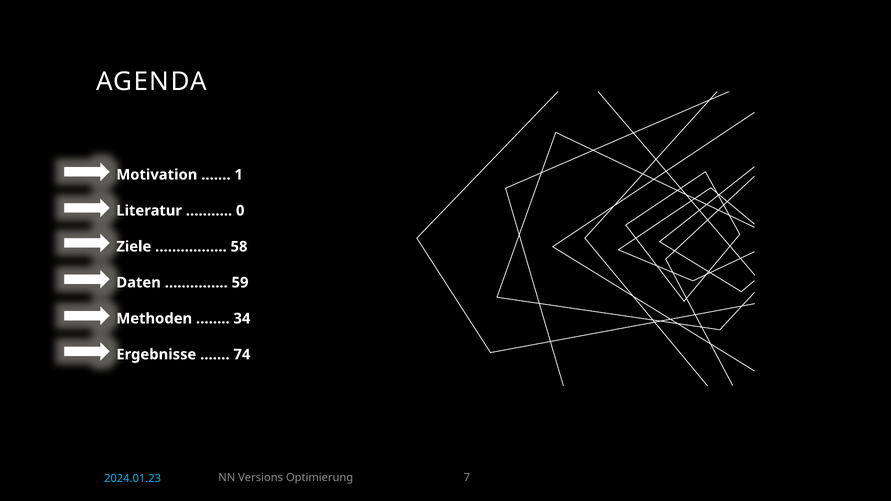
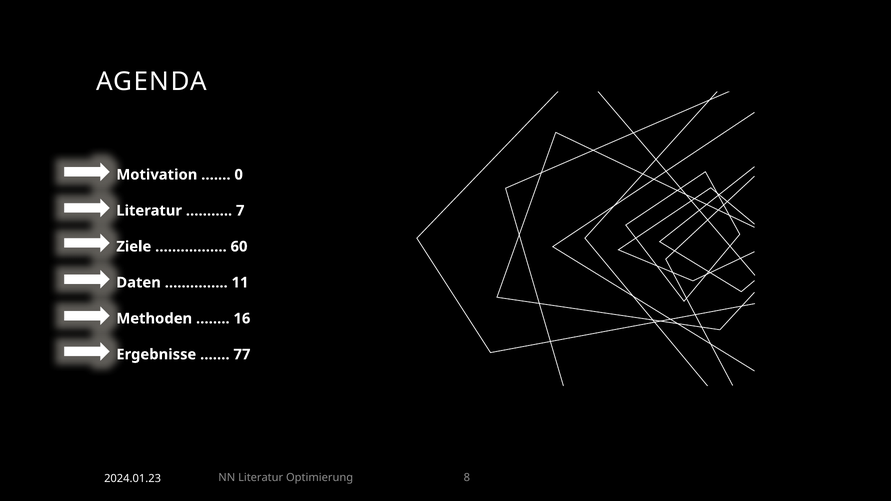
1: 1 -> 0
0: 0 -> 7
58: 58 -> 60
59: 59 -> 11
34: 34 -> 16
74: 74 -> 77
NN Versions: Versions -> Literatur
7: 7 -> 8
2024.01.23 colour: light blue -> white
